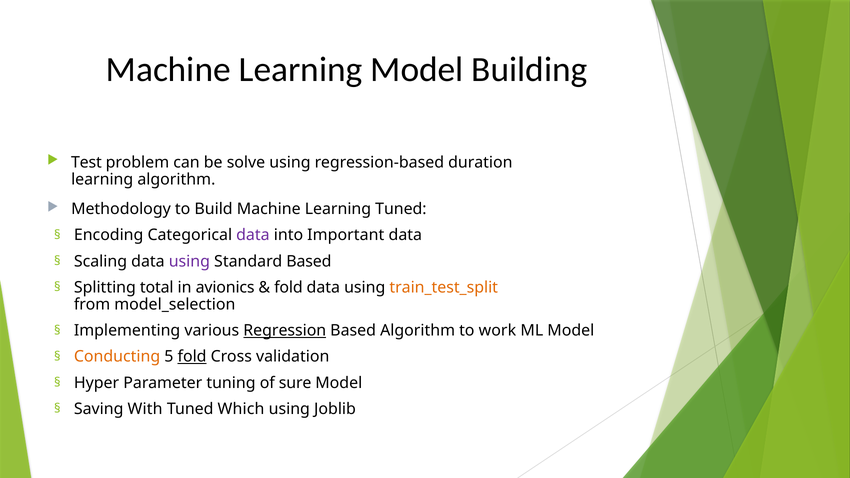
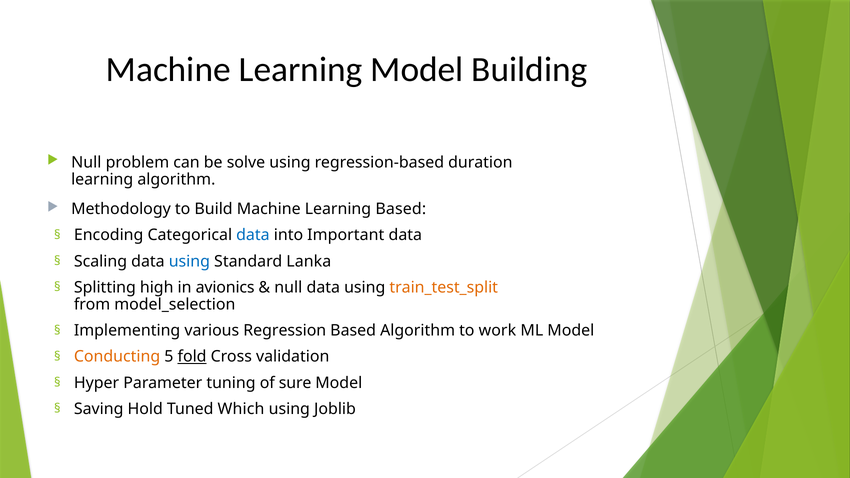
Test at (86, 162): Test -> Null
Learning Tuned: Tuned -> Based
data at (253, 235) colour: purple -> blue
using at (189, 261) colour: purple -> blue
Standard Based: Based -> Lanka
total: total -> high
fold at (288, 287): fold -> null
Regression underline: present -> none
With: With -> Hold
